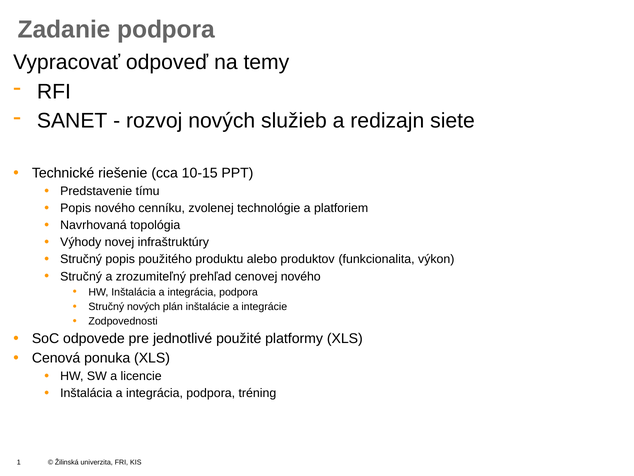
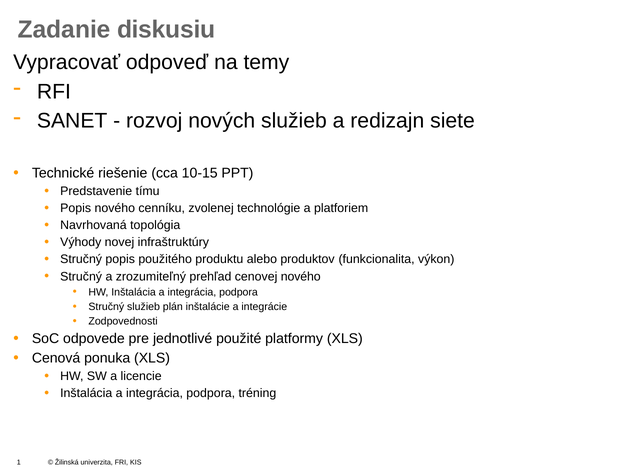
Zadanie podpora: podpora -> diskusiu
Stručný nových: nových -> služieb
